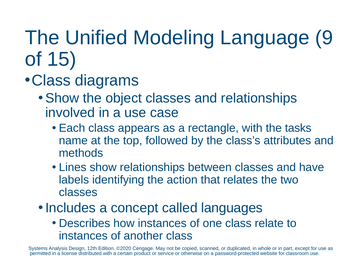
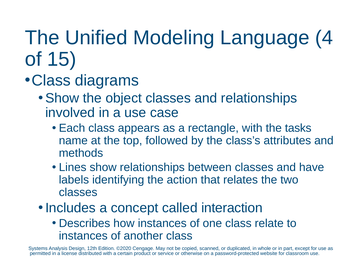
9: 9 -> 4
languages: languages -> interaction
